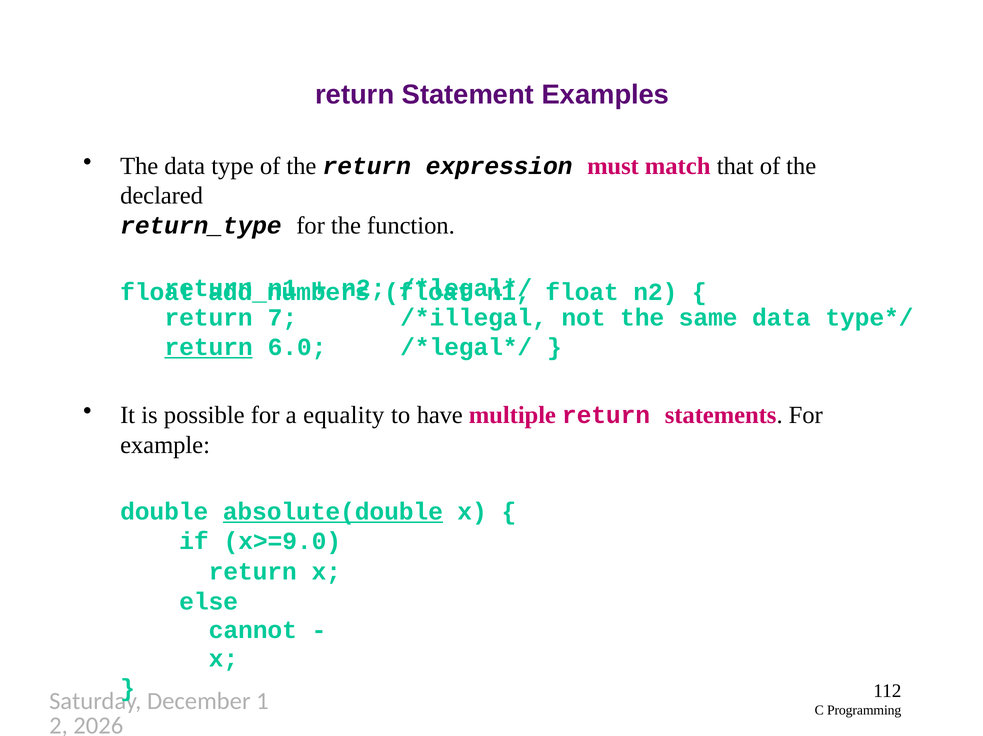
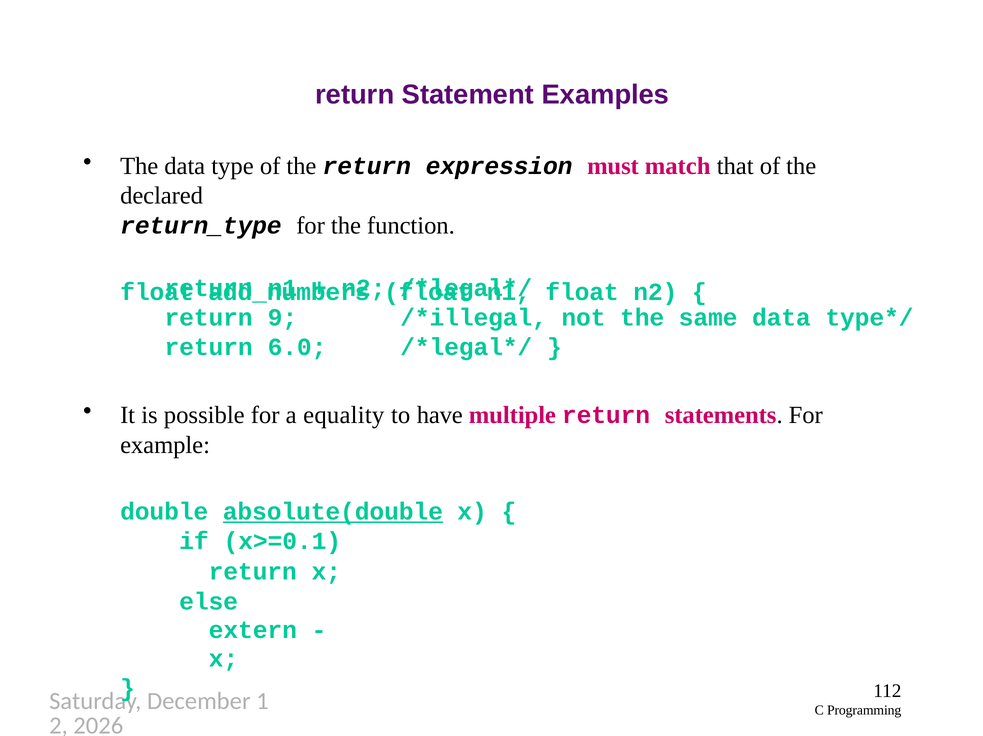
7: 7 -> 9
return at (209, 347) underline: present -> none
x>=9.0: x>=9.0 -> x>=0.1
cannot: cannot -> extern
